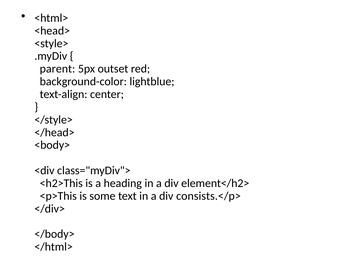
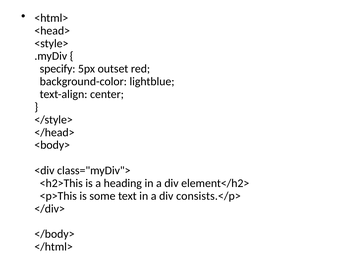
parent: parent -> specify
